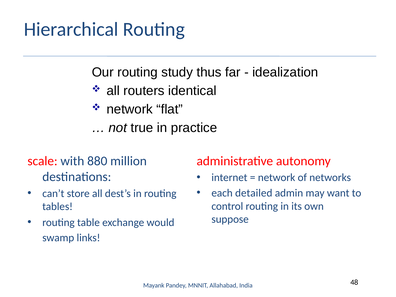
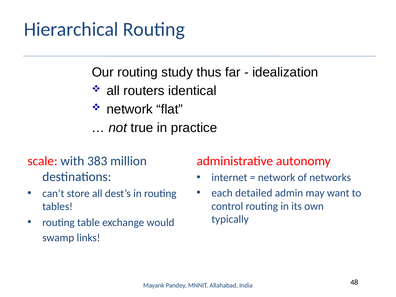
880: 880 -> 383
suppose: suppose -> typically
